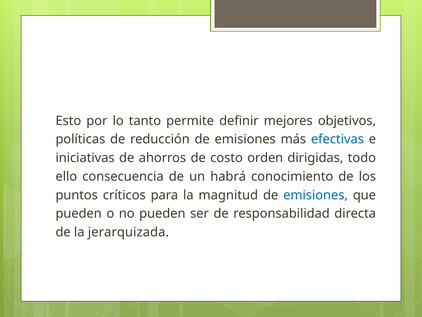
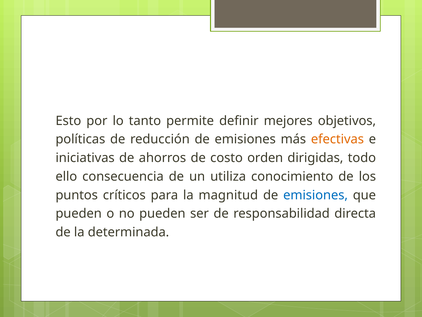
efectivas colour: blue -> orange
habrá: habrá -> utiliza
jerarquizada: jerarquizada -> determinada
